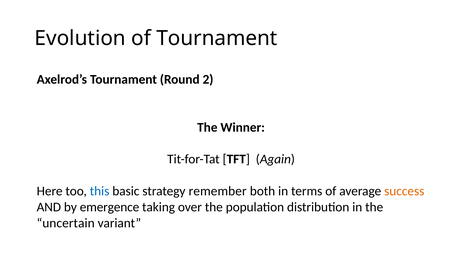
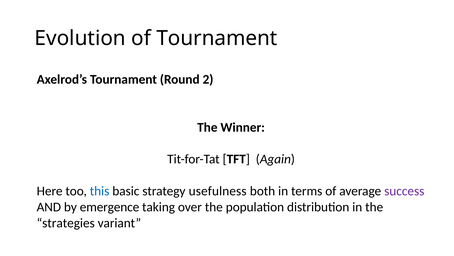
remember: remember -> usefulness
success colour: orange -> purple
uncertain: uncertain -> strategies
